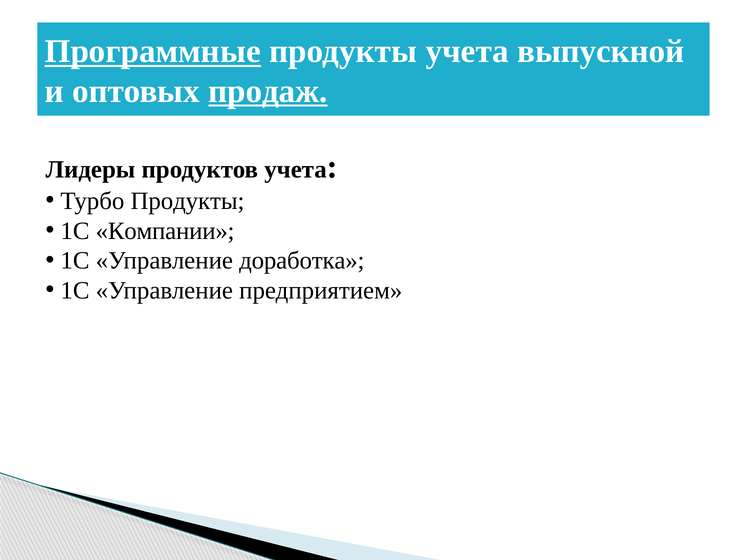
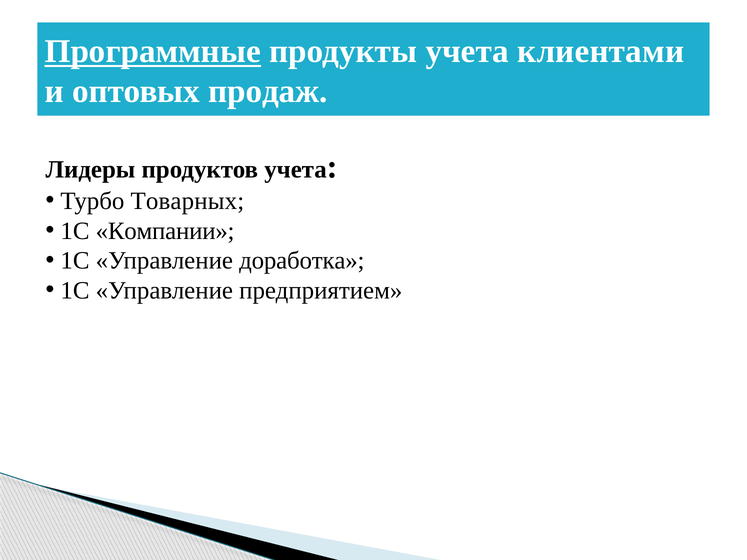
выпускной: выпускной -> клиентами
продаж underline: present -> none
Турбо Продукты: Продукты -> Товарных
